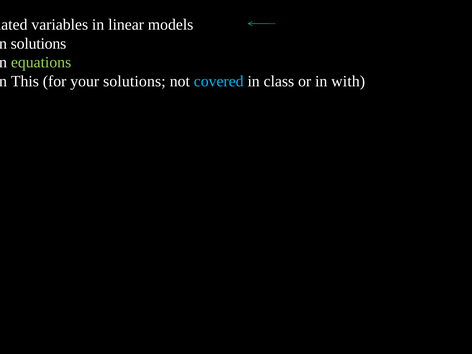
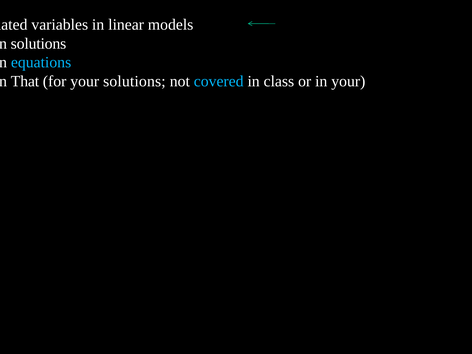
equations colour: light green -> light blue
This: This -> That
in with: with -> your
